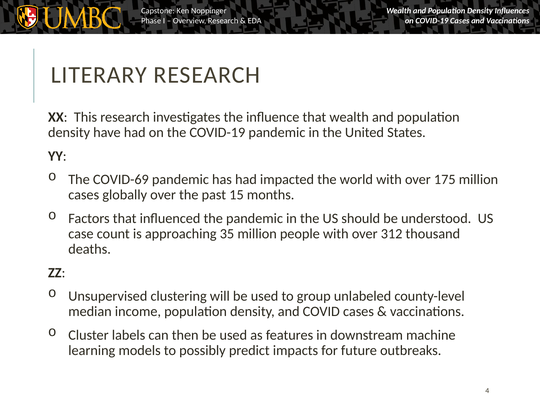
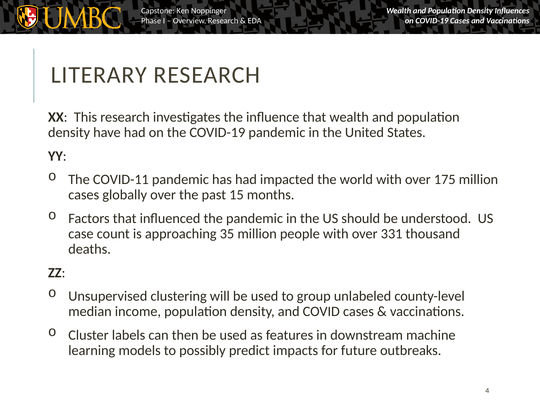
COVID-69: COVID-69 -> COVID-11
312: 312 -> 331
